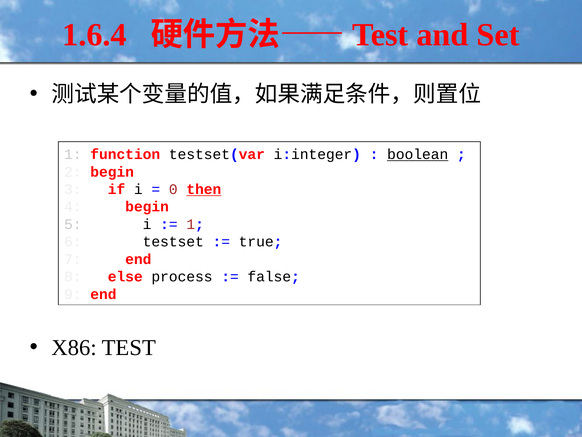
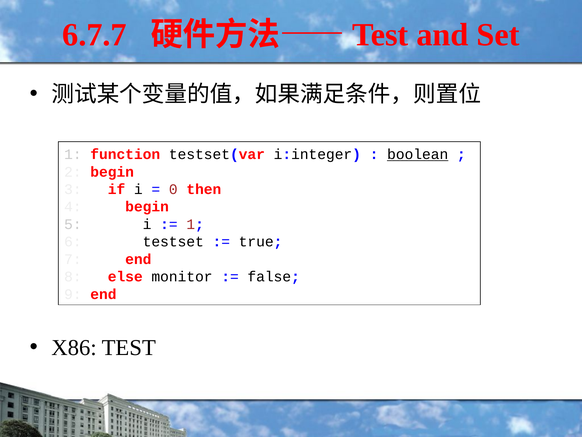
1.6.4: 1.6.4 -> 6.7.7
then underline: present -> none
process: process -> monitor
